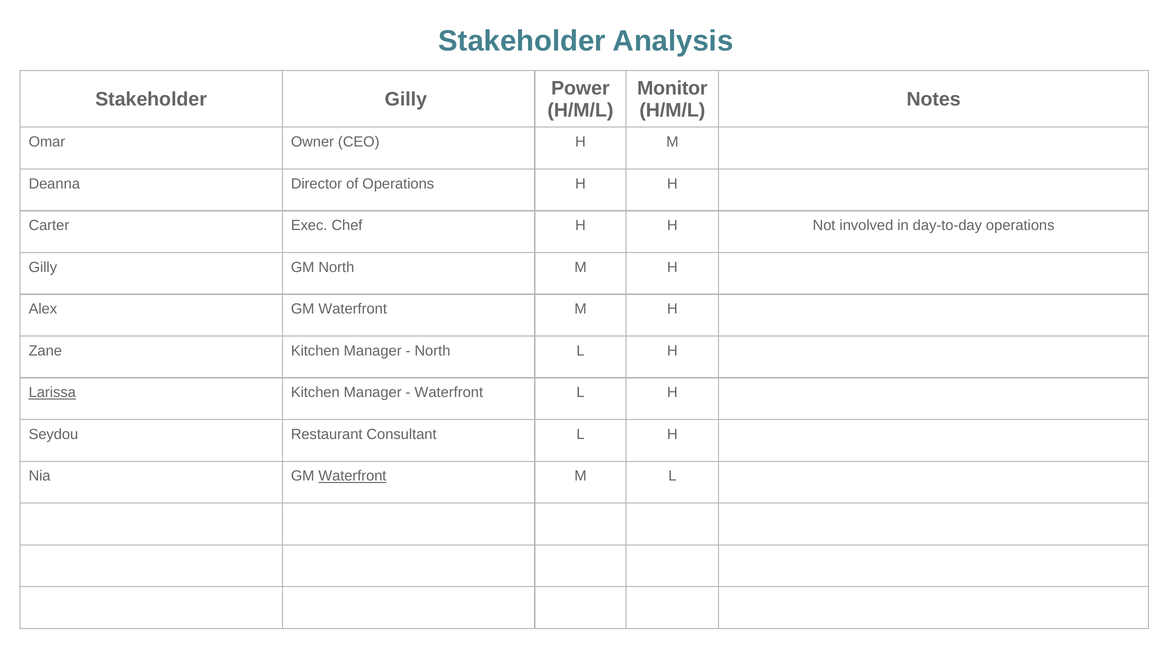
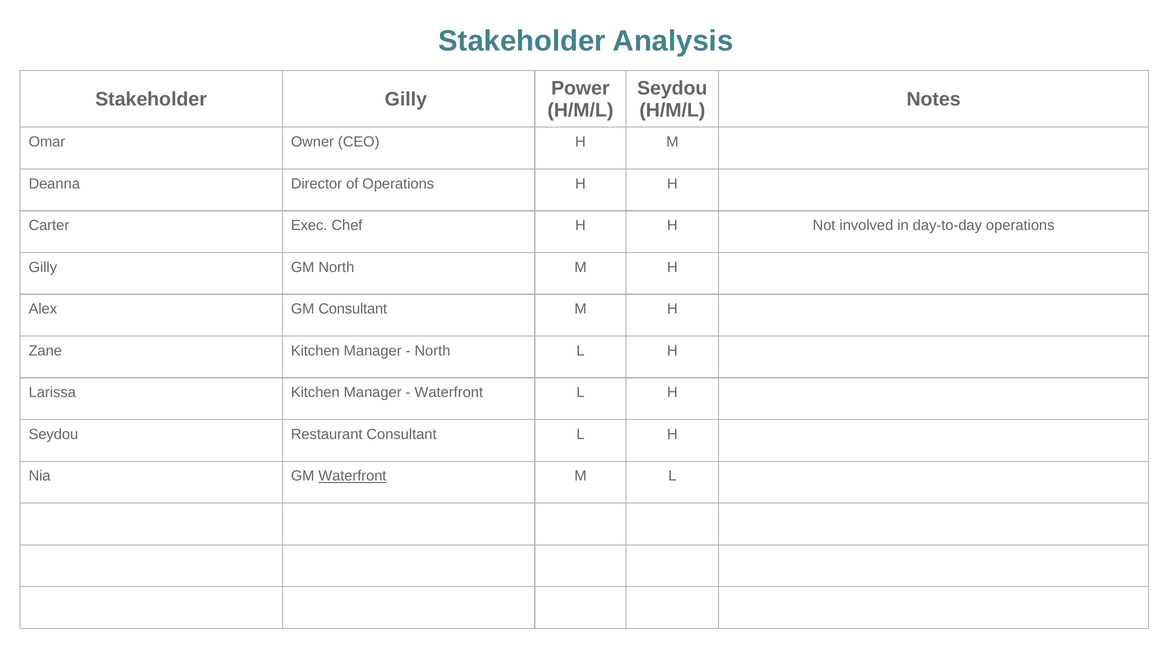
Monitor at (672, 88): Monitor -> Seydou
Alex GM Waterfront: Waterfront -> Consultant
Larissa underline: present -> none
